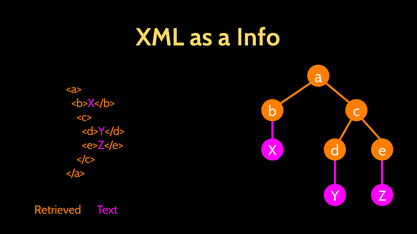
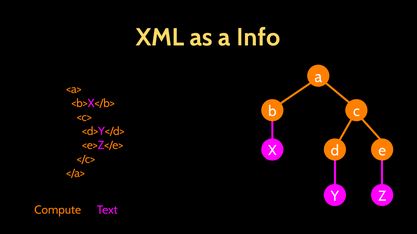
Retrieved: Retrieved -> Compute
